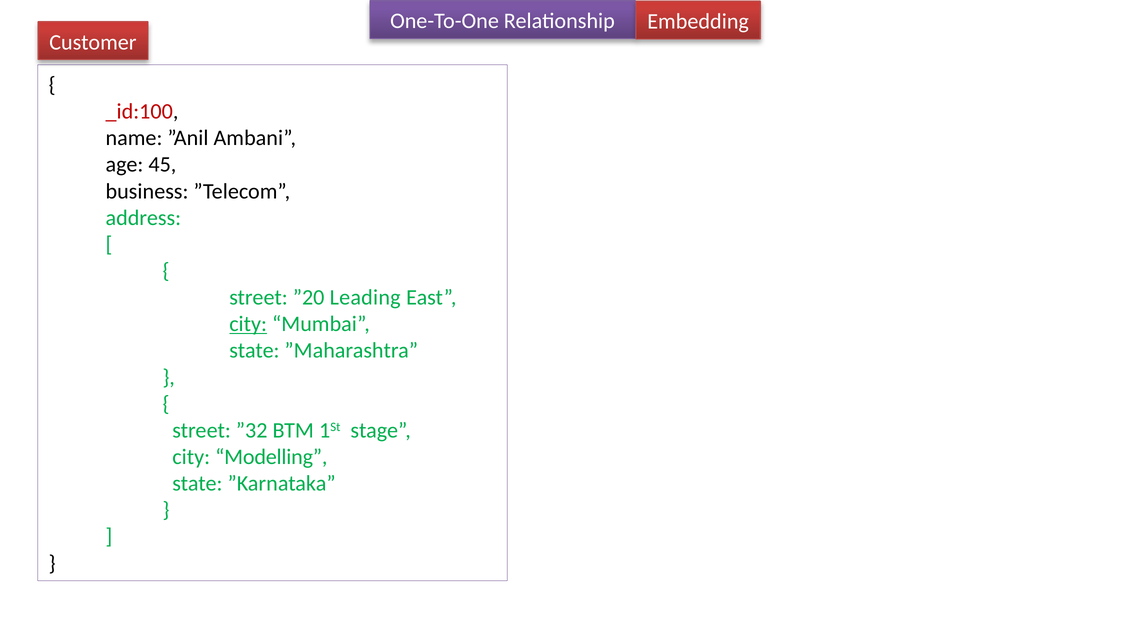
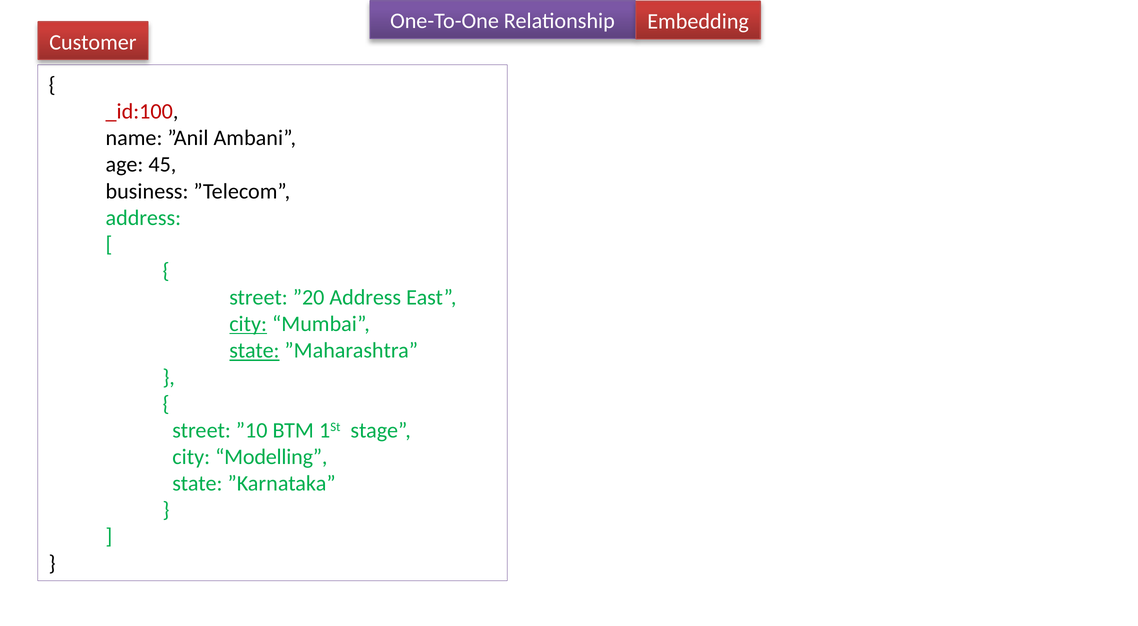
”20 Leading: Leading -> Address
state at (254, 351) underline: none -> present
”32: ”32 -> ”10
